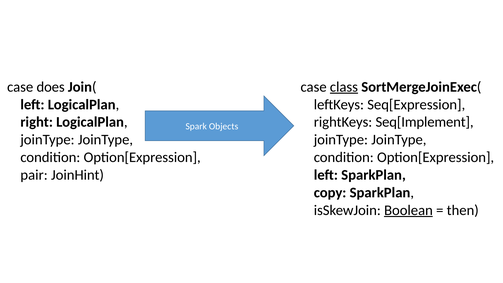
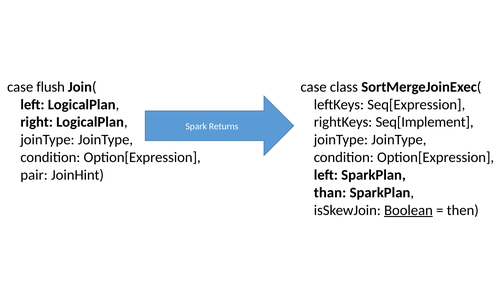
does: does -> flush
class underline: present -> none
Objects: Objects -> Returns
copy: copy -> than
